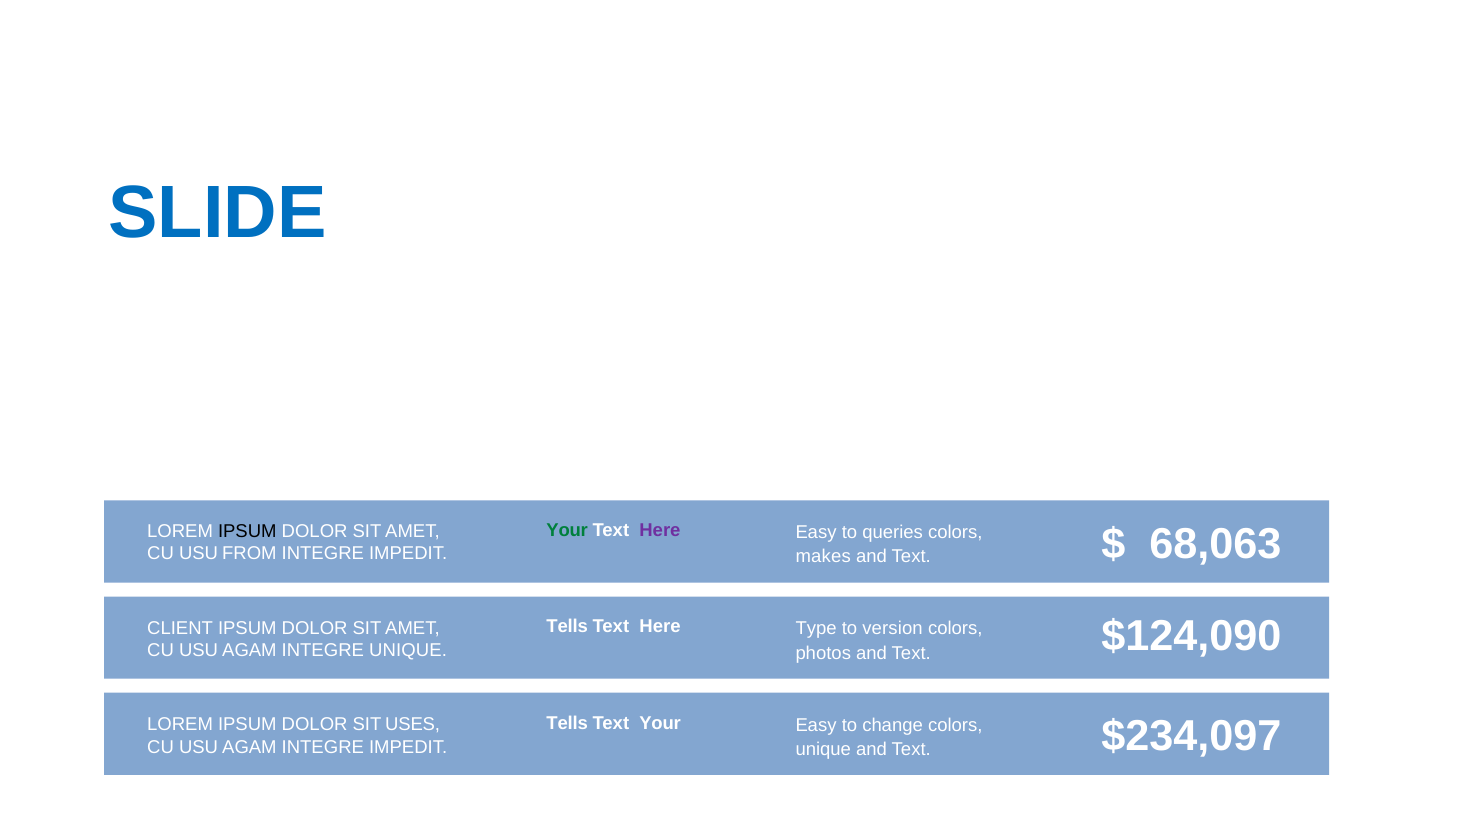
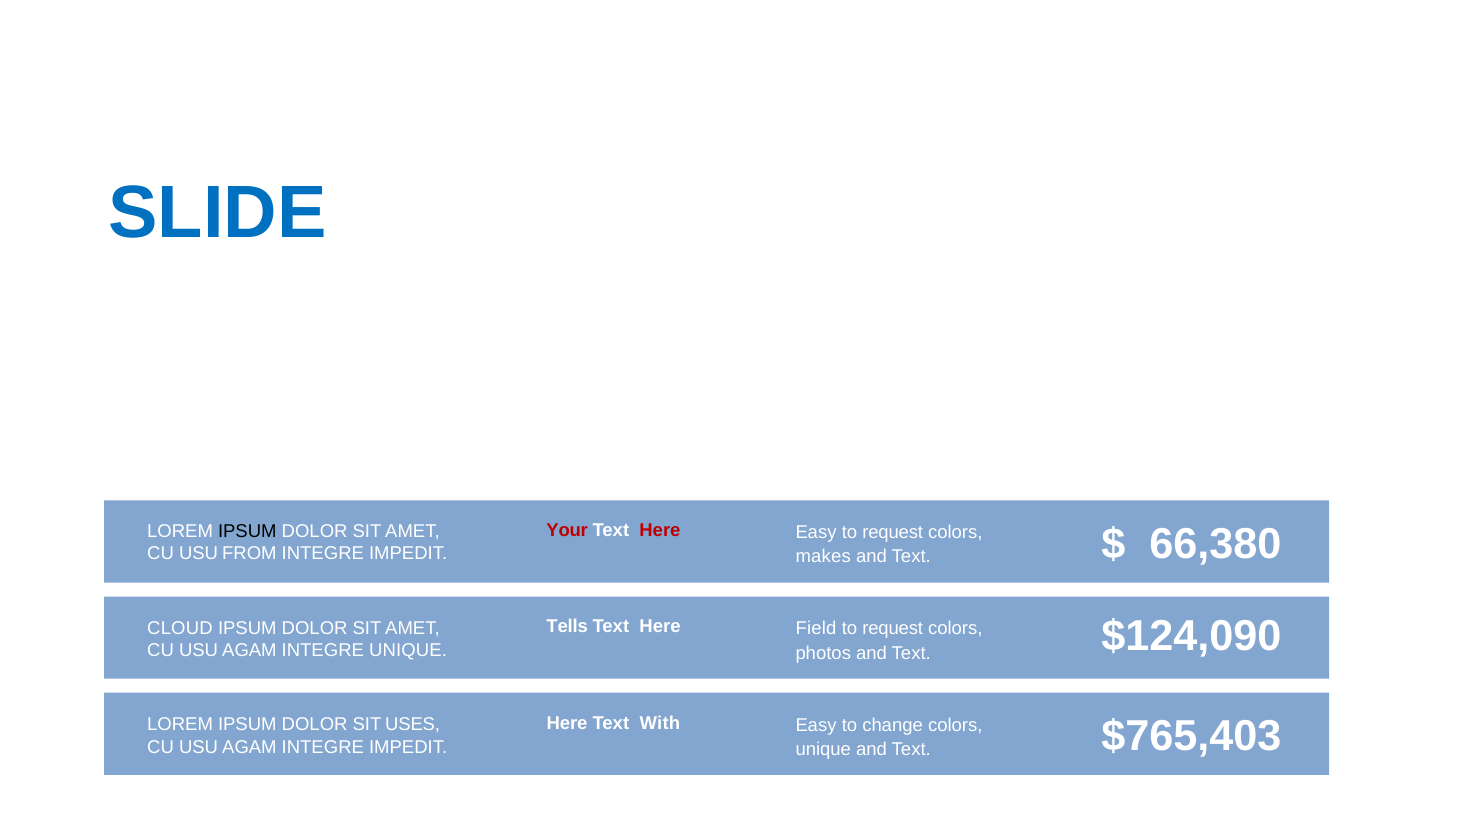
Your at (567, 530) colour: green -> red
Here at (660, 530) colour: purple -> red
Easy to queries: queries -> request
68,063: 68,063 -> 66,380
CLIENT: CLIENT -> CLOUD
Type: Type -> Field
version at (893, 628): version -> request
Tells at (567, 723): Tells -> Here
Your at (660, 723): Your -> With
$234,097: $234,097 -> $765,403
